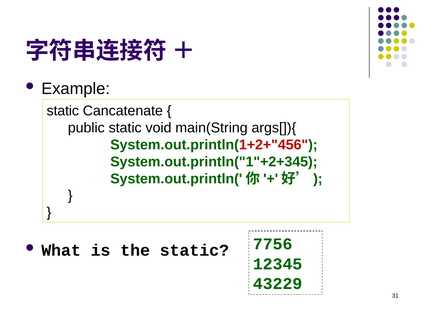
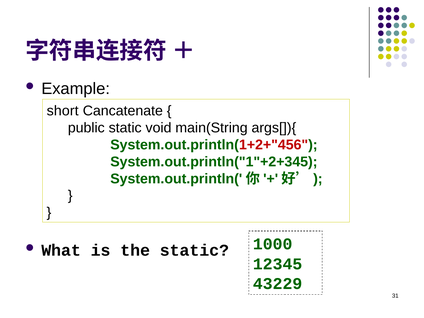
static at (63, 111): static -> short
7756: 7756 -> 1000
